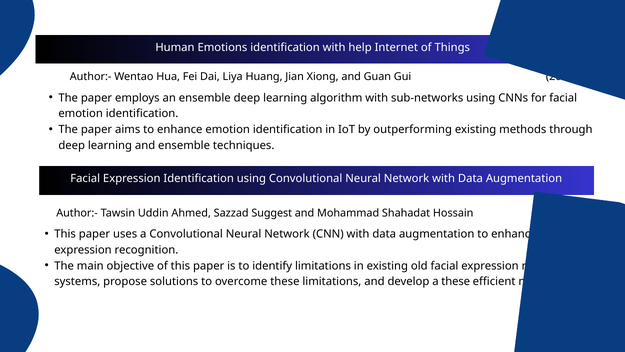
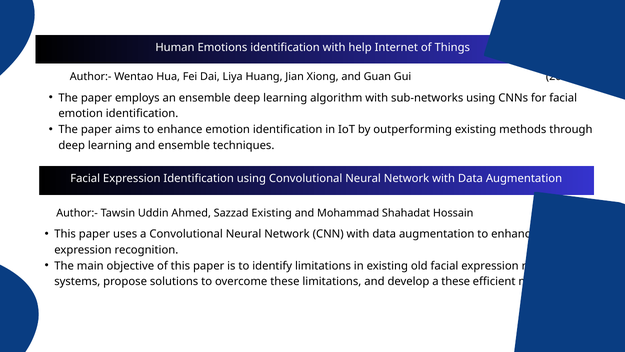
Sazzad Suggest: Suggest -> Existing
